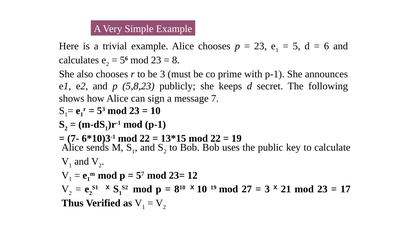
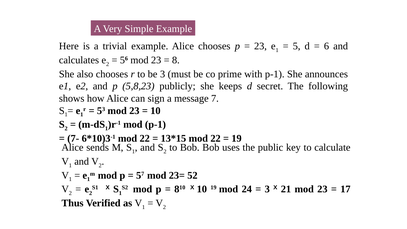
12: 12 -> 52
27: 27 -> 24
